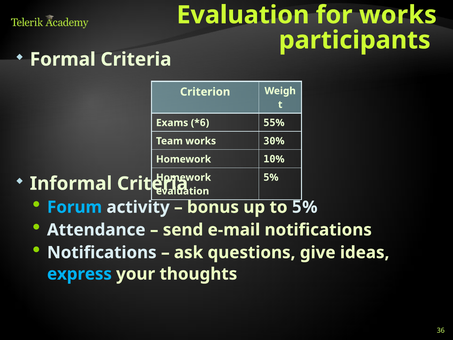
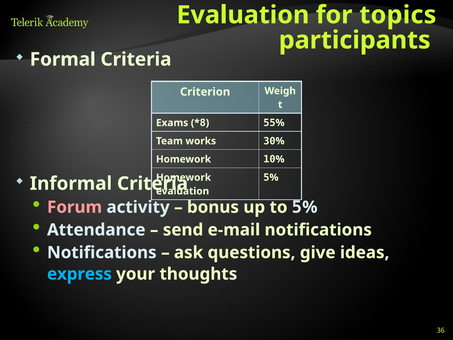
for works: works -> topics
6: 6 -> 8
Forum colour: light blue -> pink
